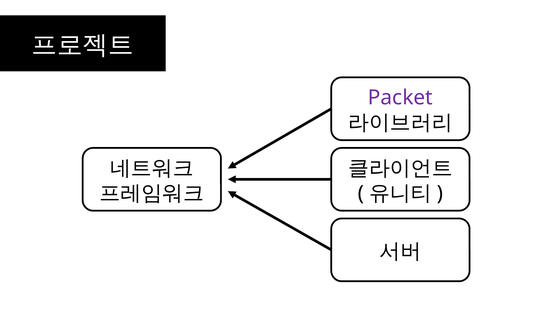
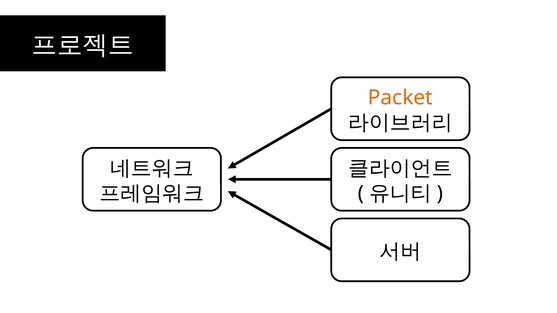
Packet colour: purple -> orange
